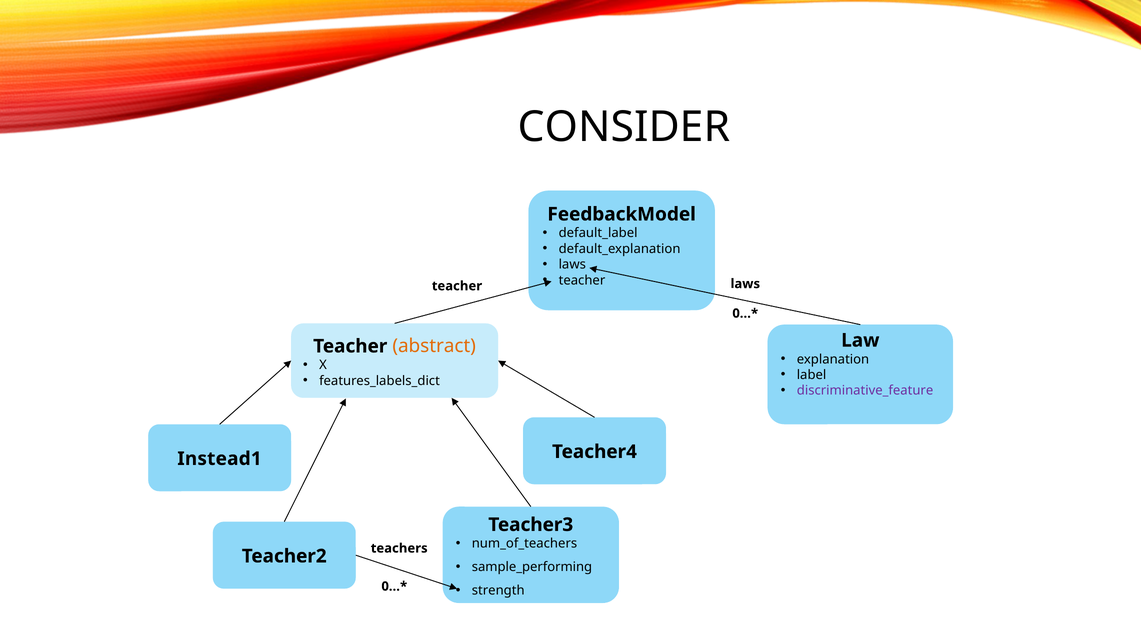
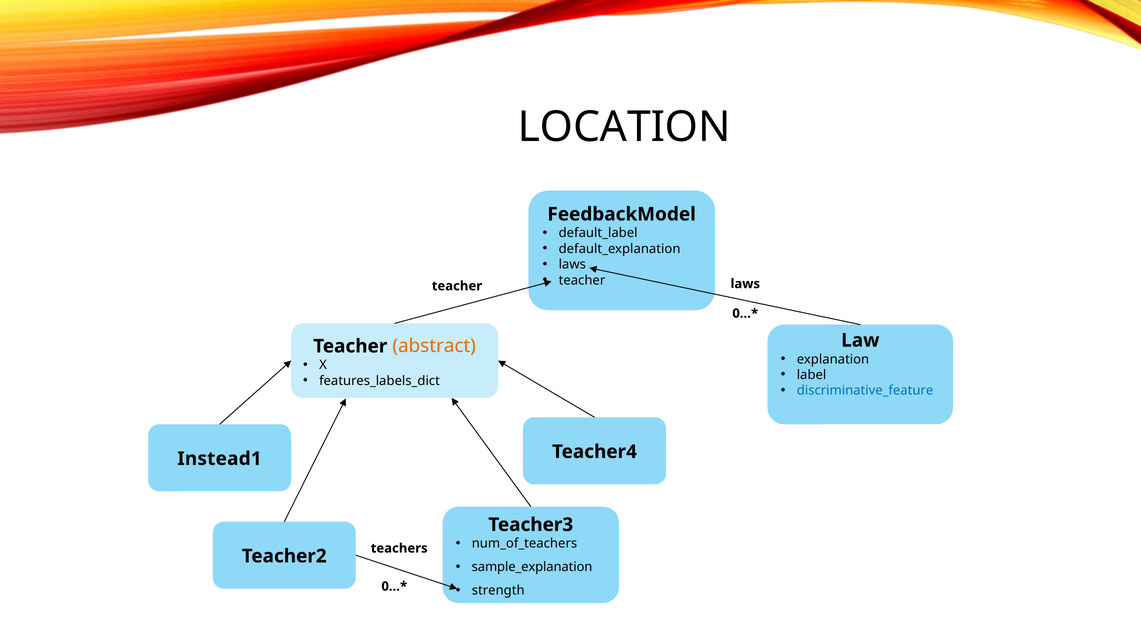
CONSIDER: CONSIDER -> LOCATION
discriminative_feature colour: purple -> blue
sample_performing: sample_performing -> sample_explanation
